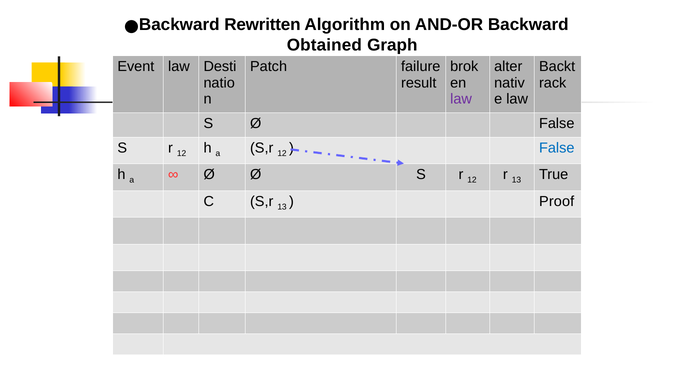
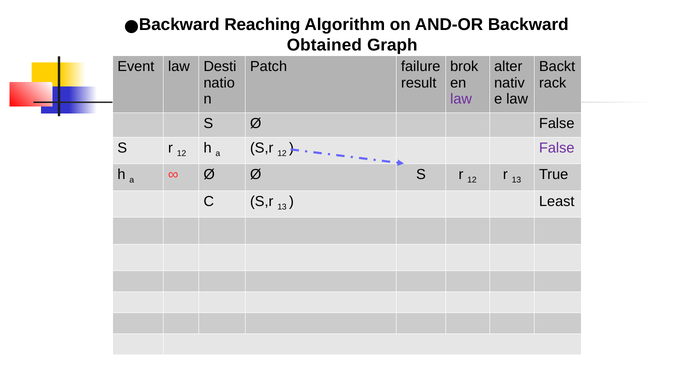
Rewritten: Rewritten -> Reaching
False at (557, 148) colour: blue -> purple
Proof: Proof -> Least
